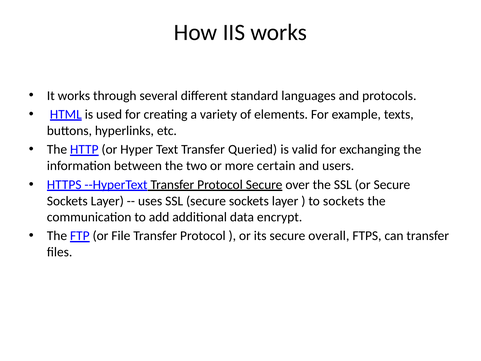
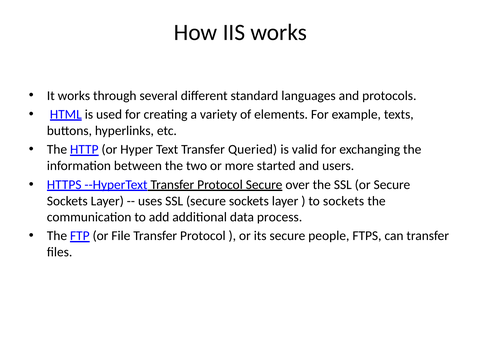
certain: certain -> started
encrypt: encrypt -> process
overall: overall -> people
